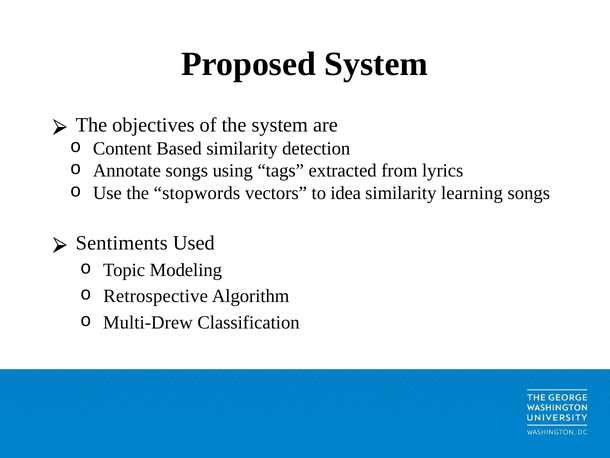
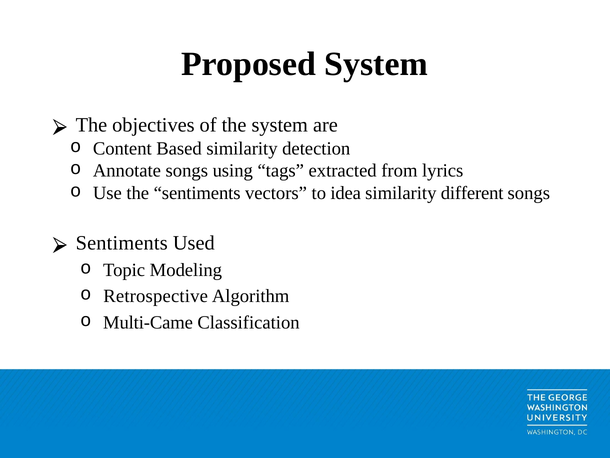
the stopwords: stopwords -> sentiments
learning: learning -> different
Multi-Drew: Multi-Drew -> Multi-Came
